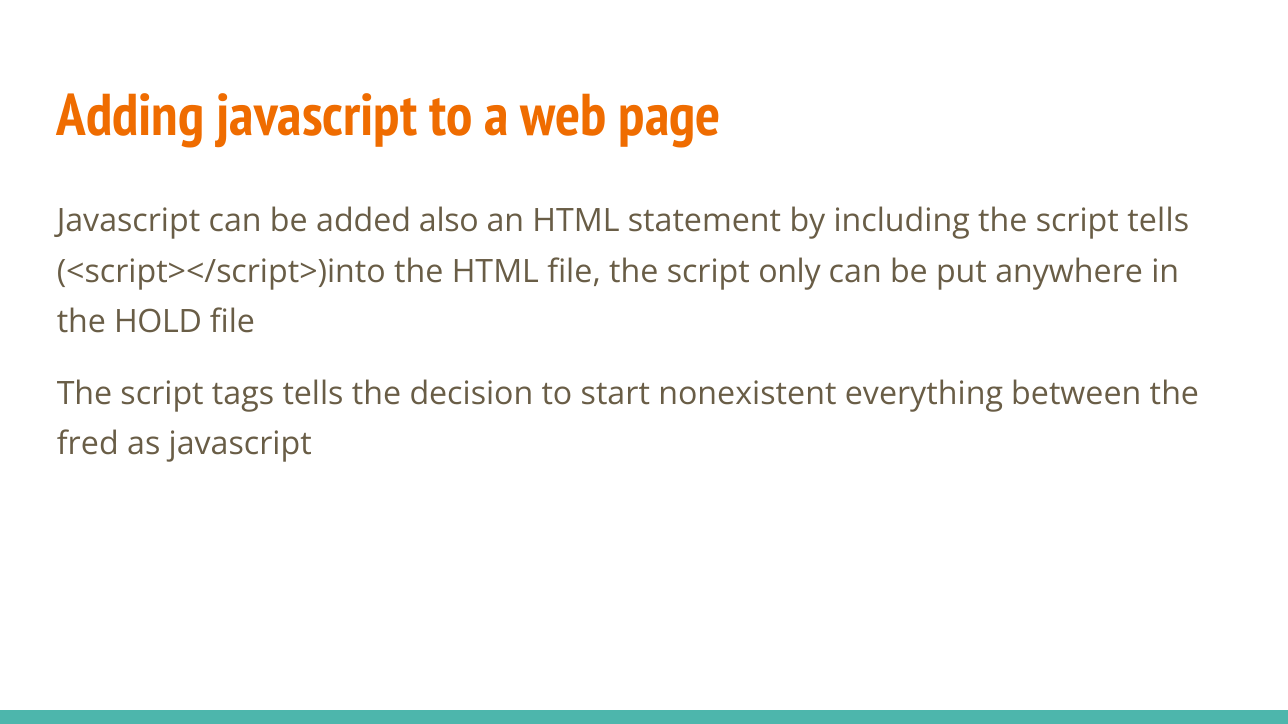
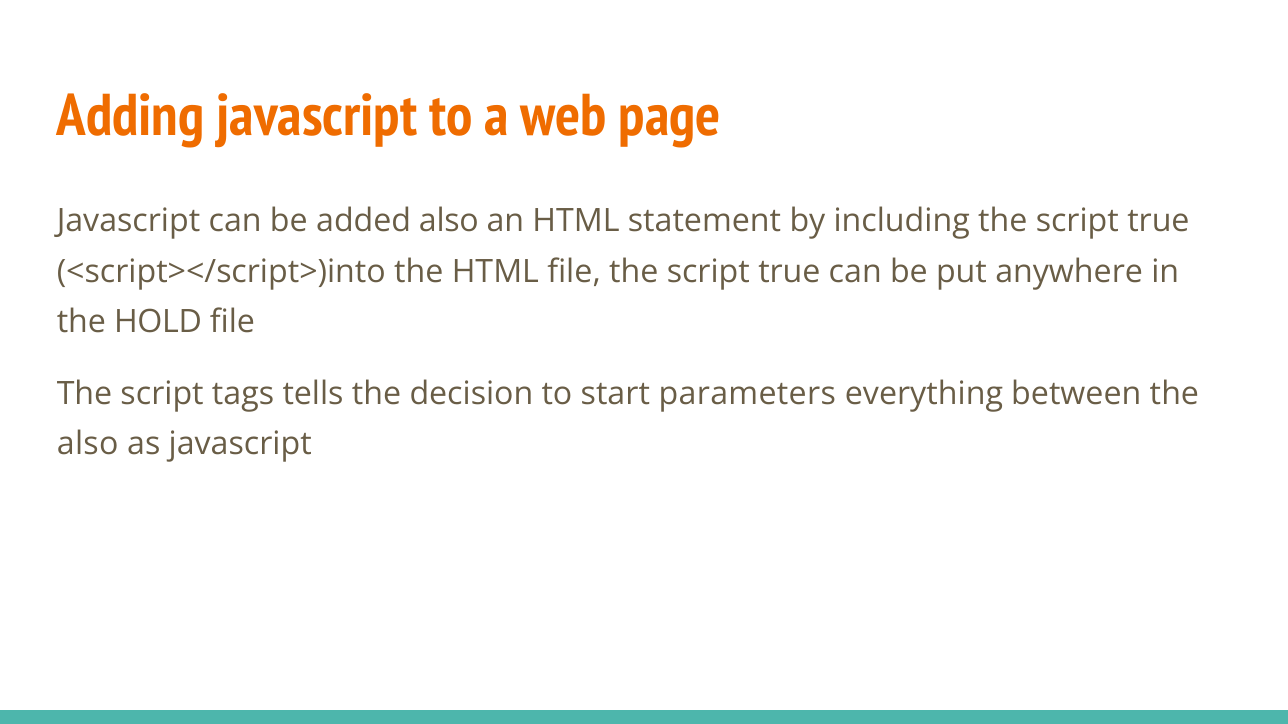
including the script tells: tells -> true
file the script only: only -> true
nonexistent: nonexistent -> parameters
fred at (88, 444): fred -> also
